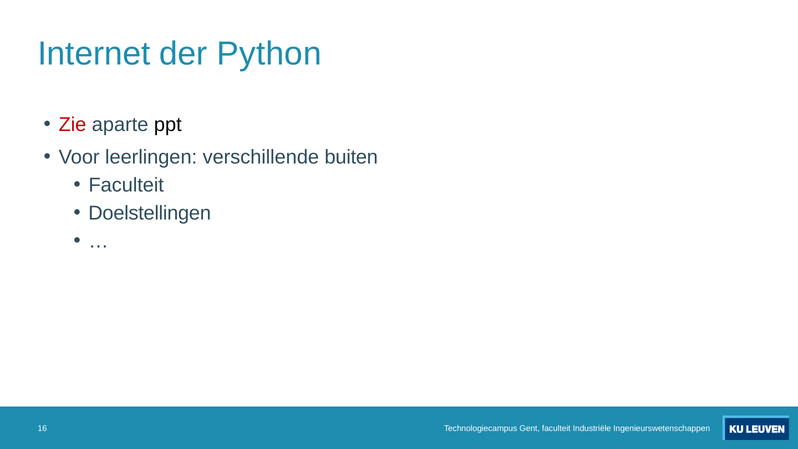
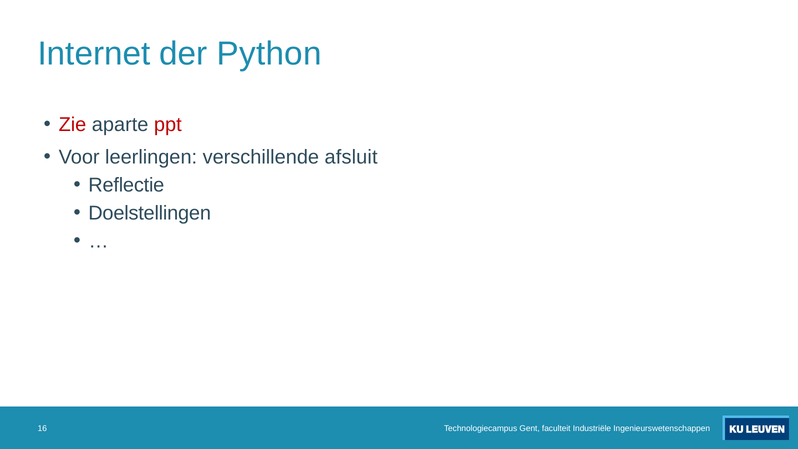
ppt colour: black -> red
buiten: buiten -> afsluit
Faculteit at (126, 185): Faculteit -> Reflectie
